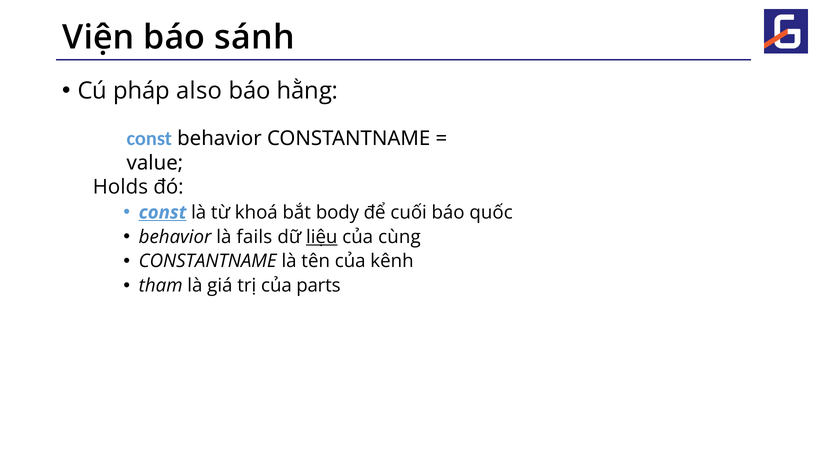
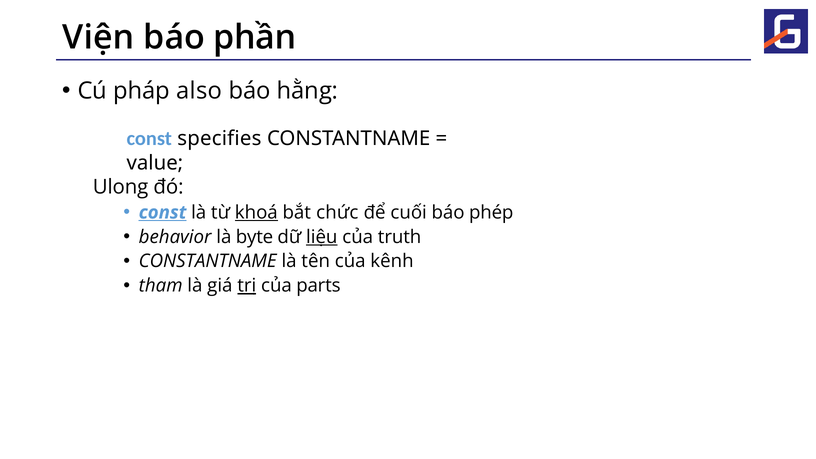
sánh: sánh -> phần
const behavior: behavior -> specifies
Holds: Holds -> Ulong
khoá underline: none -> present
body: body -> chức
quốc: quốc -> phép
fails: fails -> byte
cùng: cùng -> truth
trị underline: none -> present
